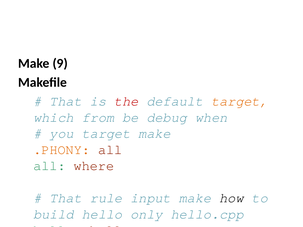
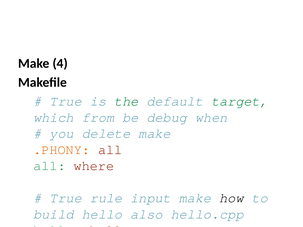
9: 9 -> 4
That at (66, 101): That -> True
the at (126, 101) colour: red -> green
target at (240, 101) colour: orange -> green
you target: target -> delete
That at (66, 198): That -> True
only: only -> also
